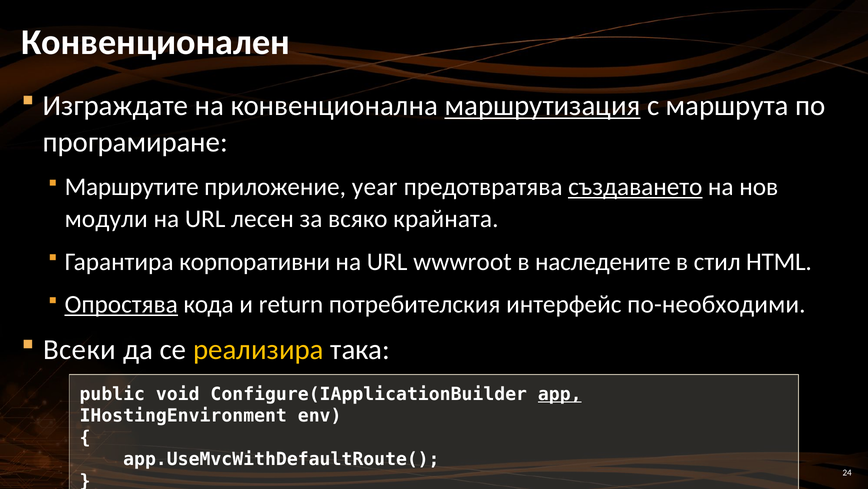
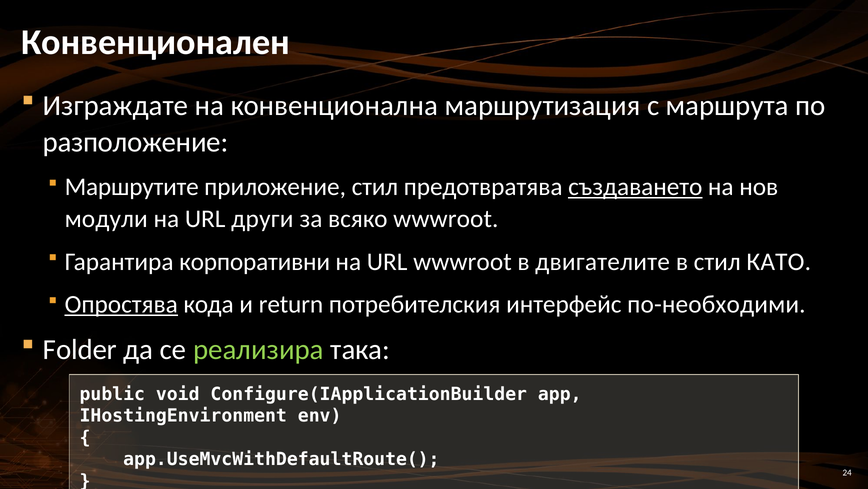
маршрутизация underline: present -> none
програмиране: програмиране -> разположение
приложение year: year -> стил
лесен: лесен -> други
всяко крайната: крайната -> wwwroot
наследените: наследените -> двигателите
HTML: HTML -> КАТО
Всеки: Всеки -> Folder
реализира colour: yellow -> light green
app underline: present -> none
